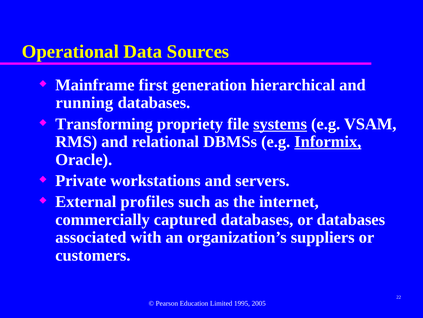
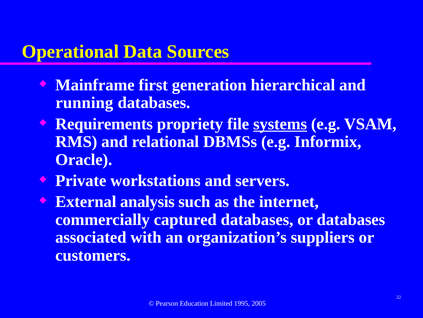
Transforming: Transforming -> Requirements
Informix underline: present -> none
profiles: profiles -> analysis
